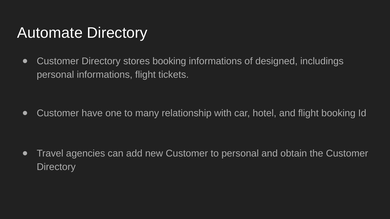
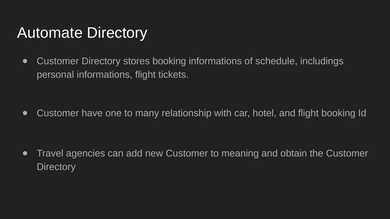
designed: designed -> schedule
to personal: personal -> meaning
